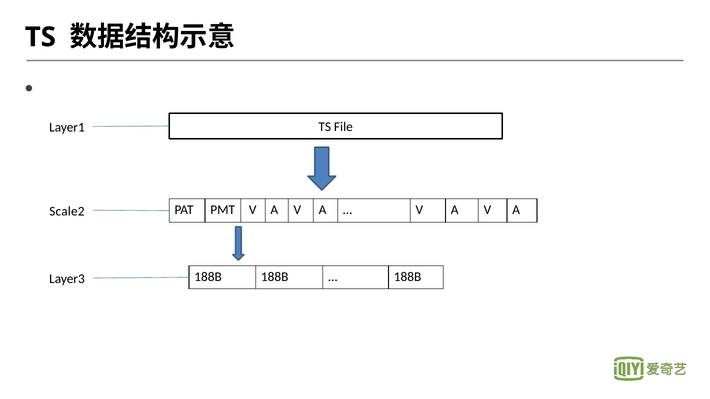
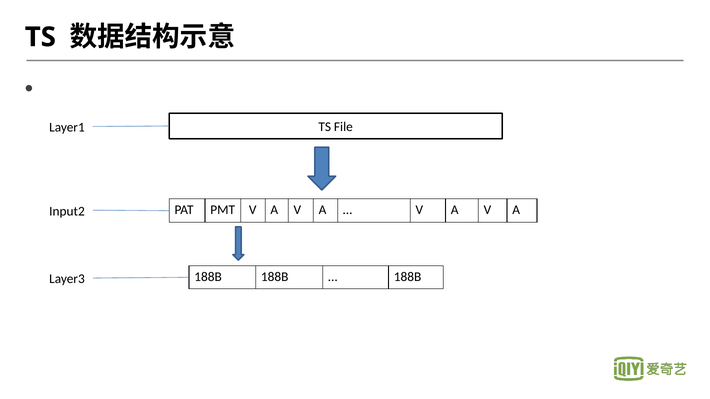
Scale2: Scale2 -> Input2
